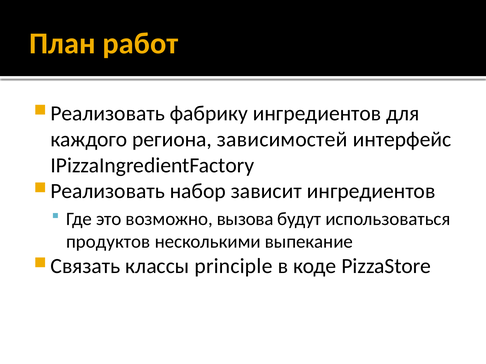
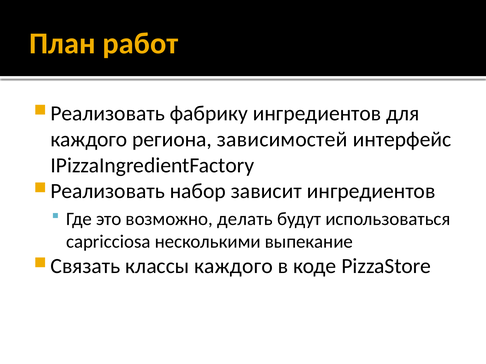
вызова: вызова -> делать
продуктов: продуктов -> capricciosa
классы principle: principle -> каждого
